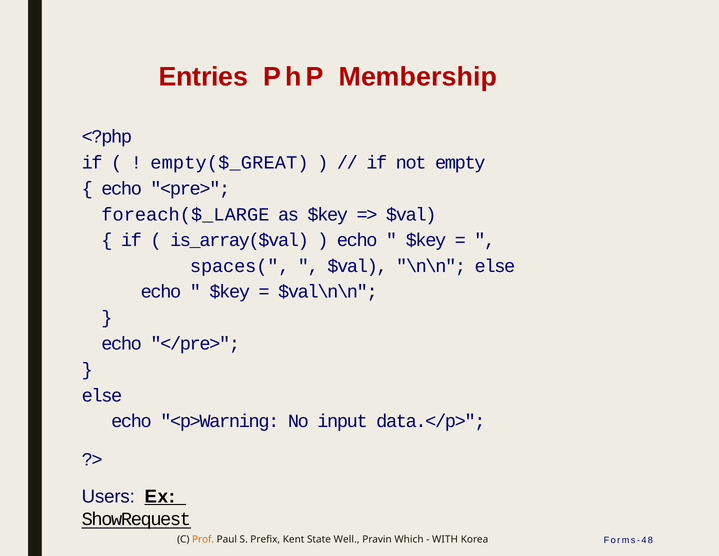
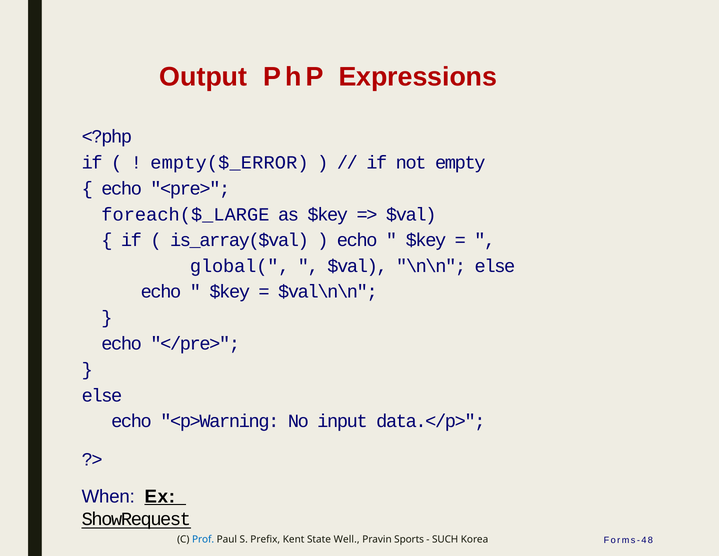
Entries: Entries -> Output
Membership: Membership -> Expressions
empty($_GREAT: empty($_GREAT -> empty($_ERROR
spaces(: spaces( -> global(
Users: Users -> When
Prof colour: orange -> blue
Which: Which -> Sports
WITH: WITH -> SUCH
